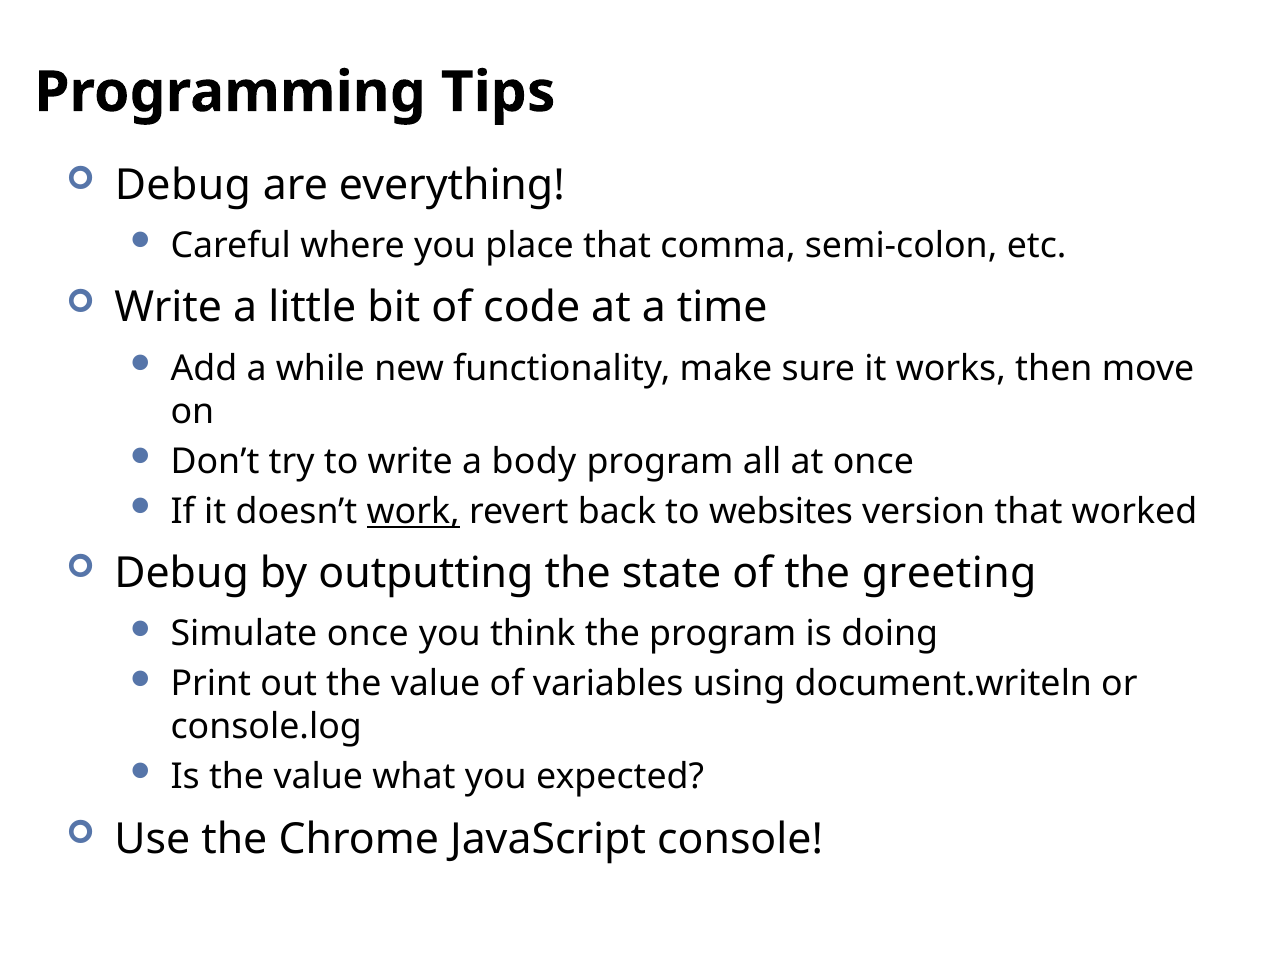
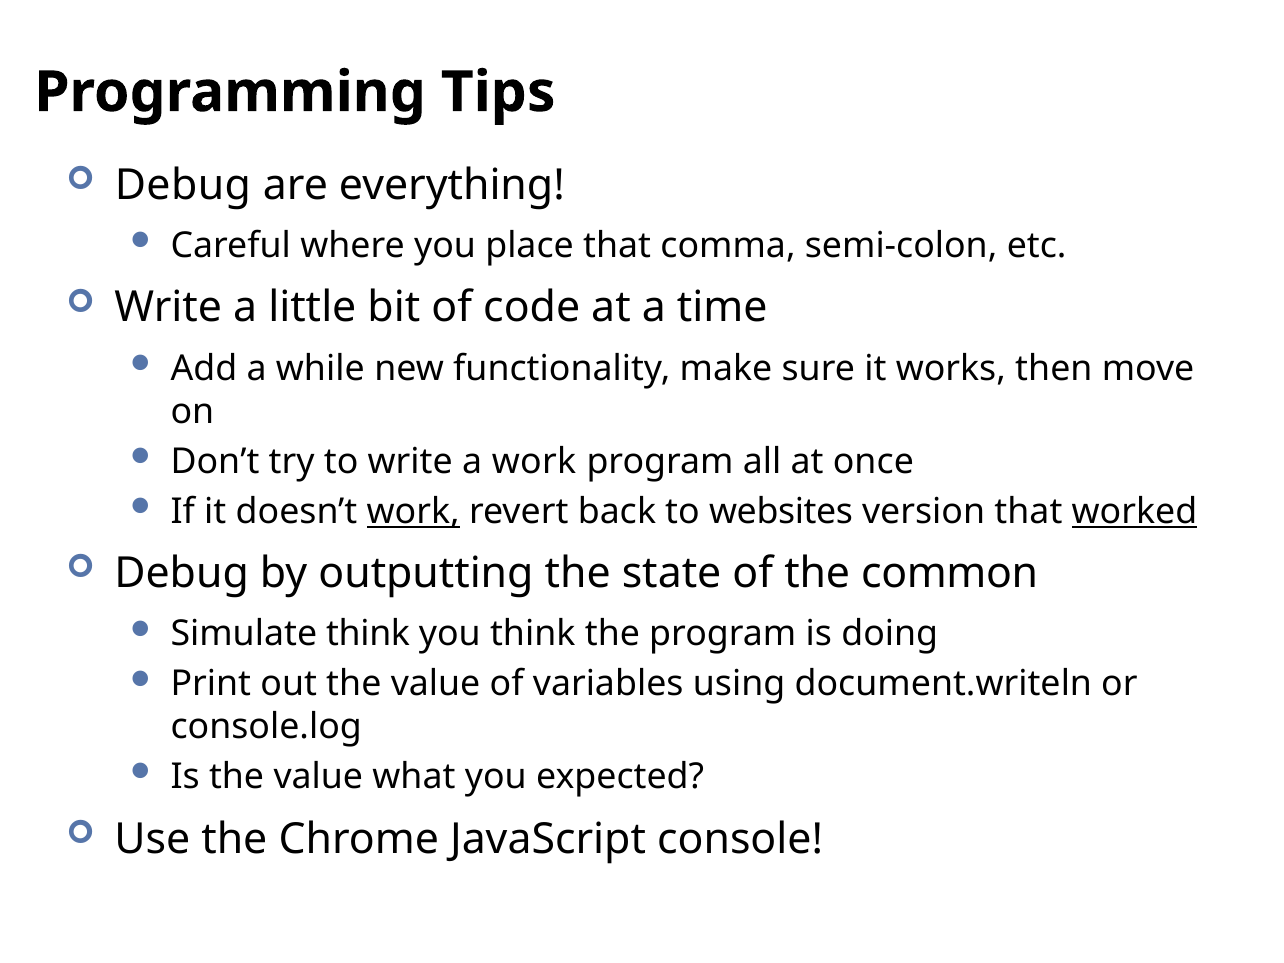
a body: body -> work
worked underline: none -> present
greeting: greeting -> common
Simulate once: once -> think
